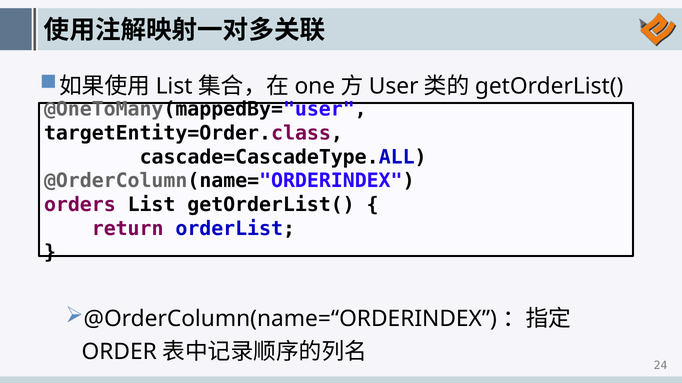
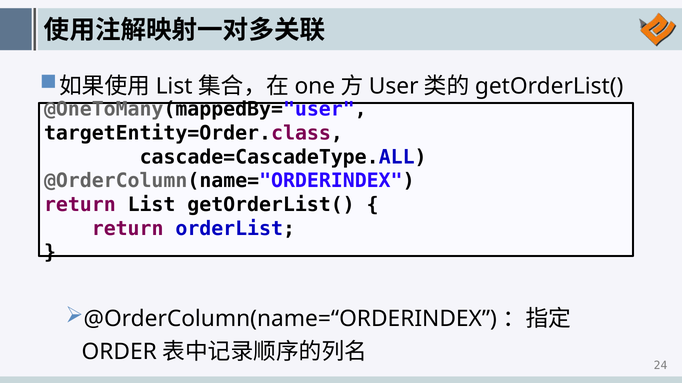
orders at (80, 205): orders -> return
